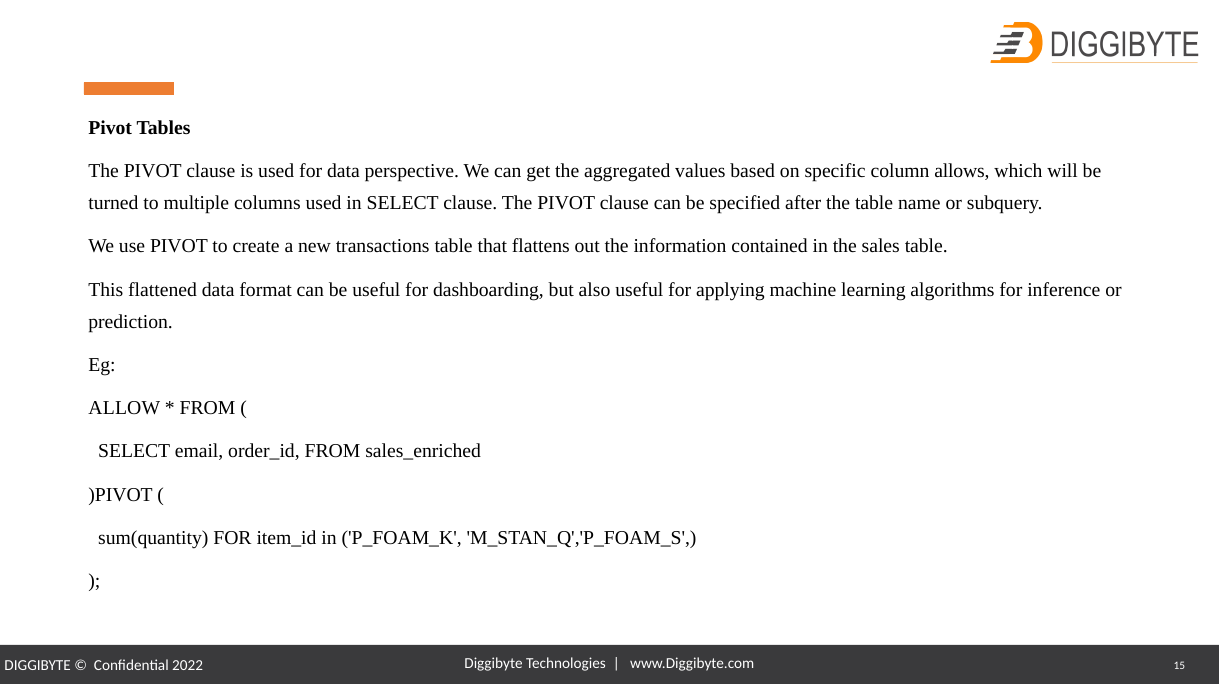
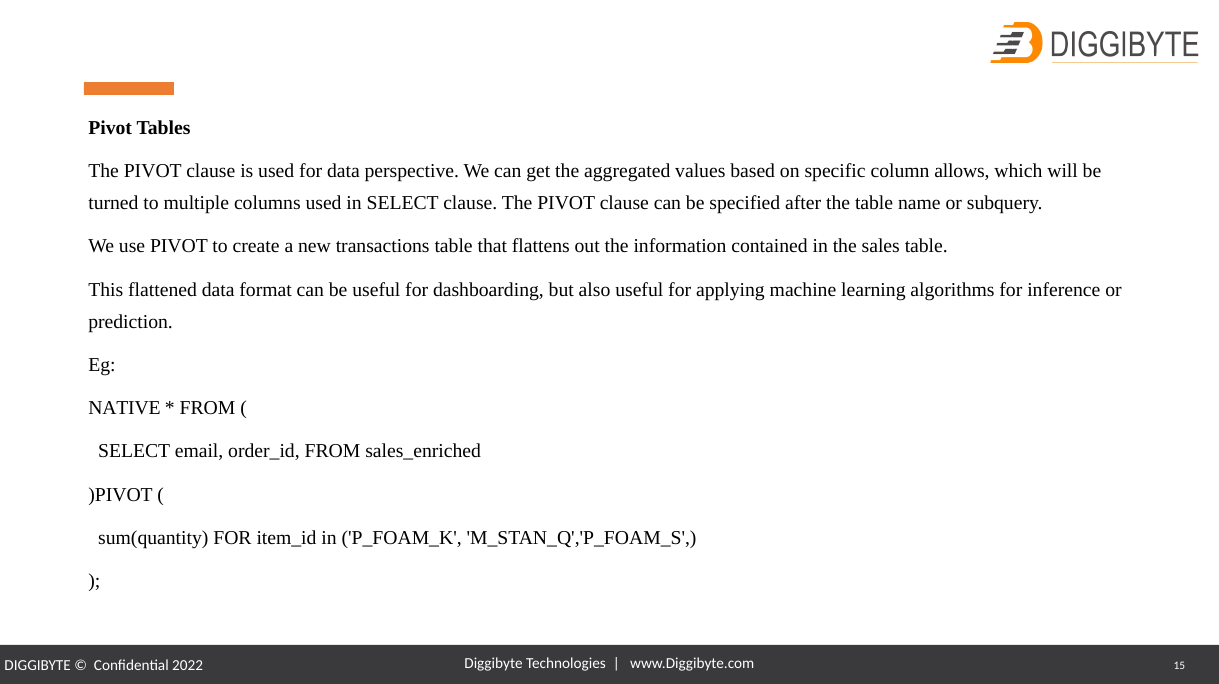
ALLOW: ALLOW -> NATIVE
